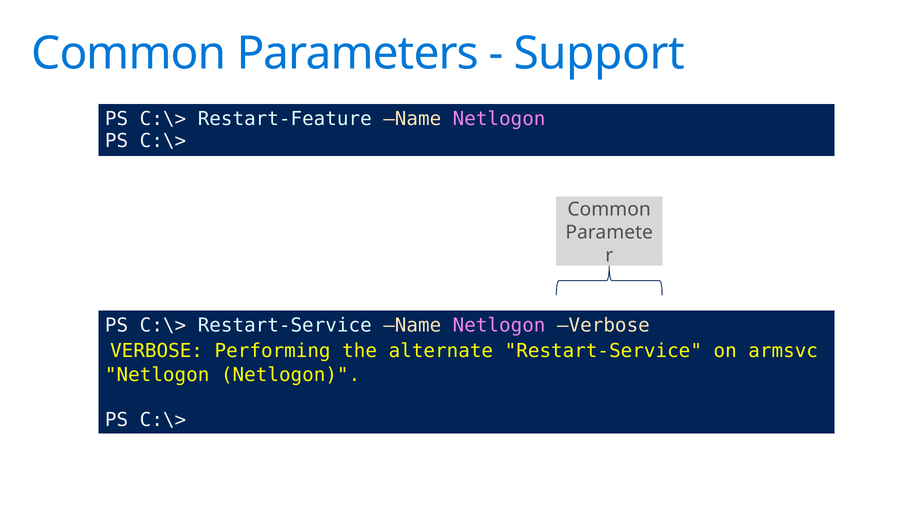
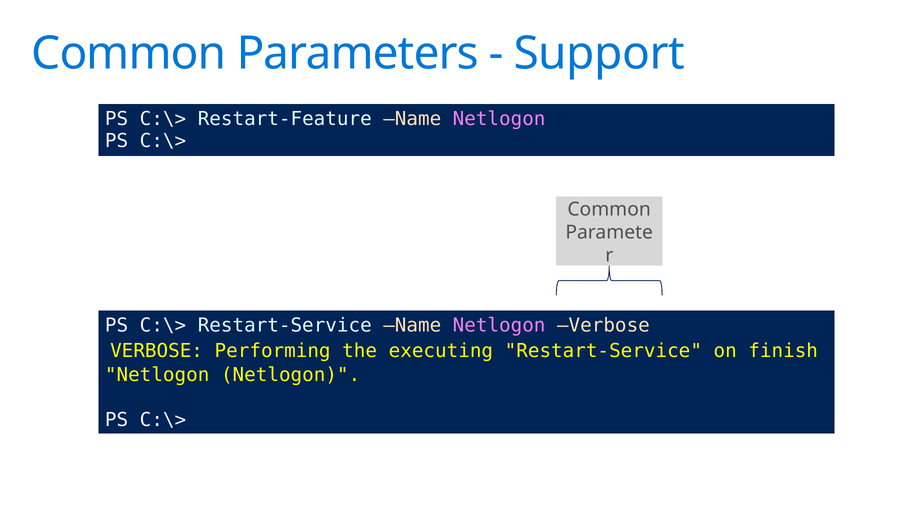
alternate: alternate -> executing
armsvc: armsvc -> finish
